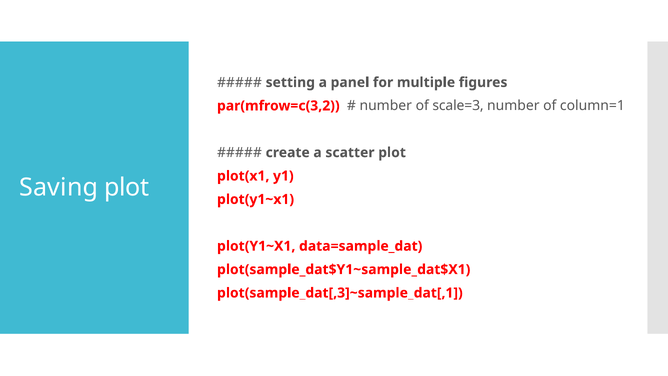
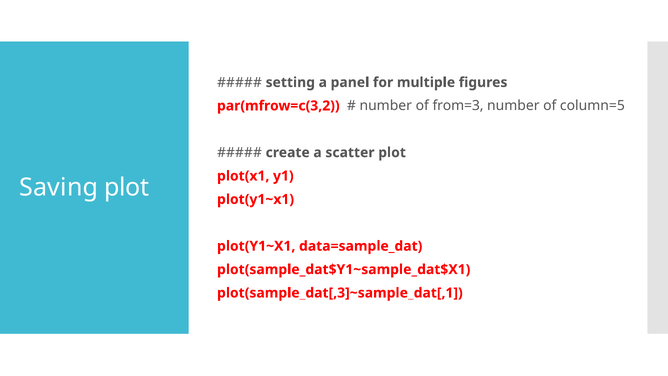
scale=3: scale=3 -> from=3
column=1: column=1 -> column=5
